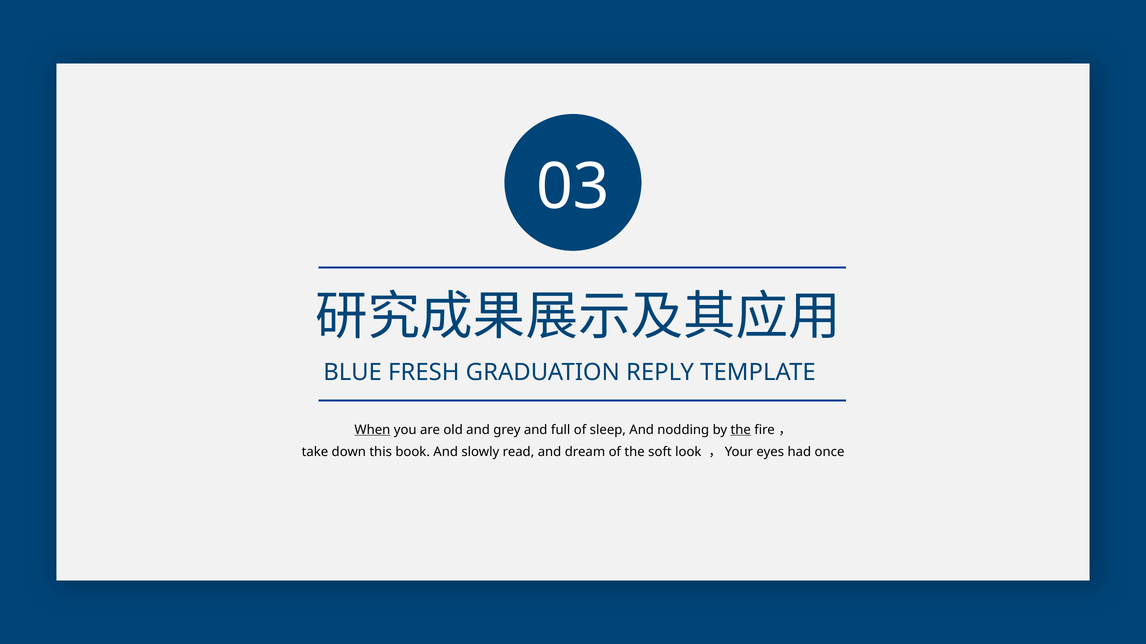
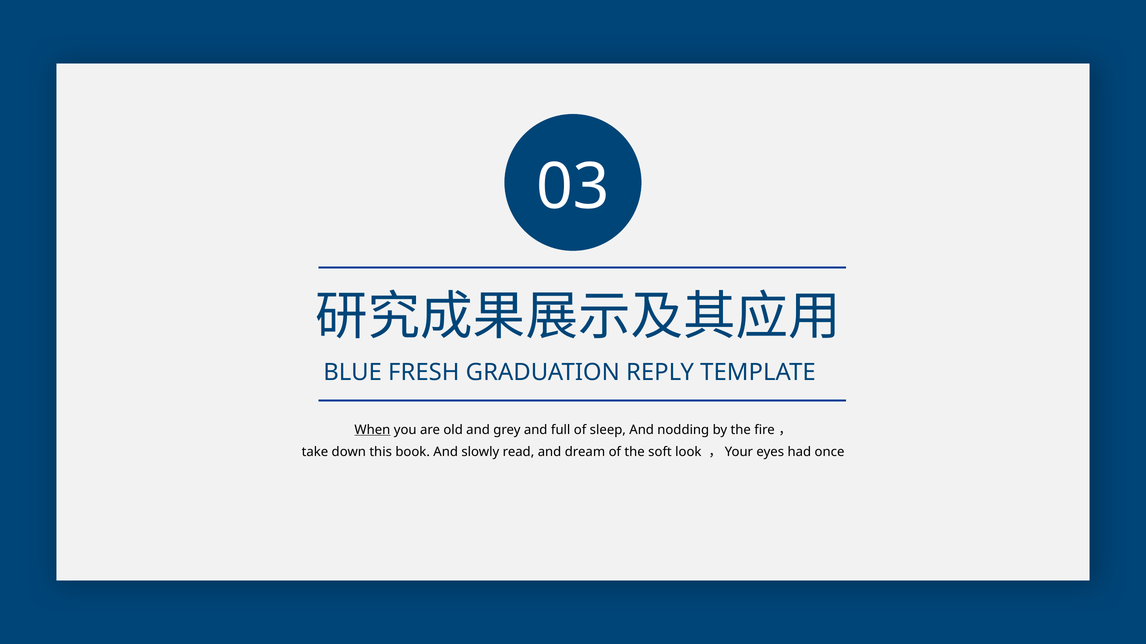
the at (741, 430) underline: present -> none
